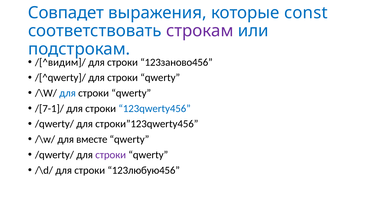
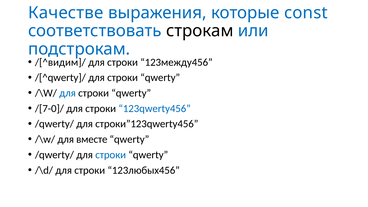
Совпадет: Совпадет -> Качестве
строкам colour: purple -> black
123заново456: 123заново456 -> 123между456
/[7-1]/: /[7-1]/ -> /[7-0]/
строки at (111, 155) colour: purple -> blue
123любую456: 123любую456 -> 123любых456
